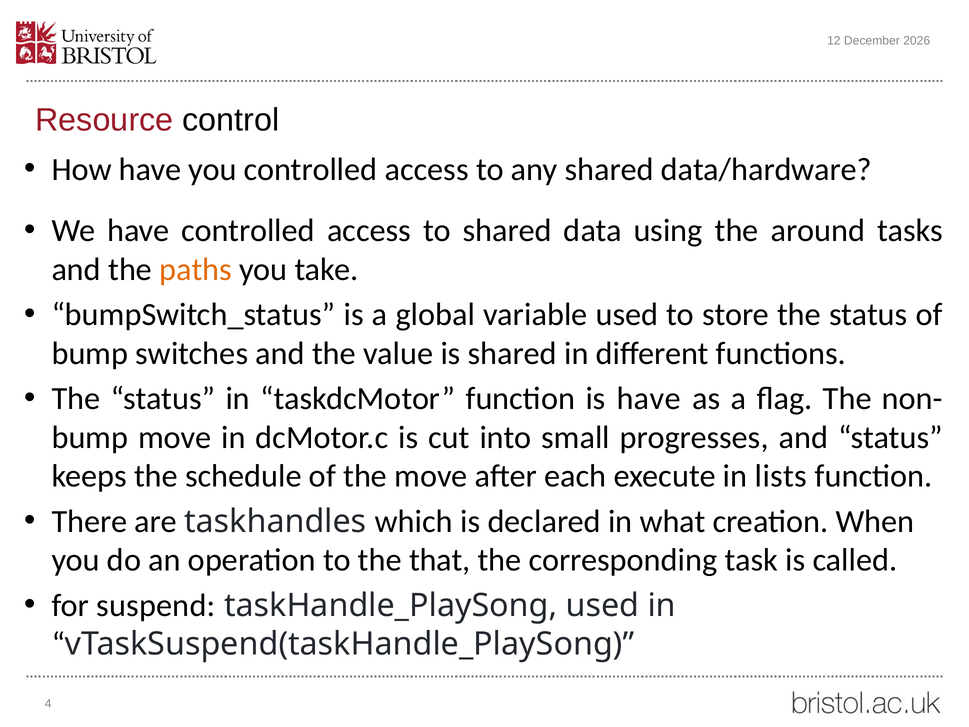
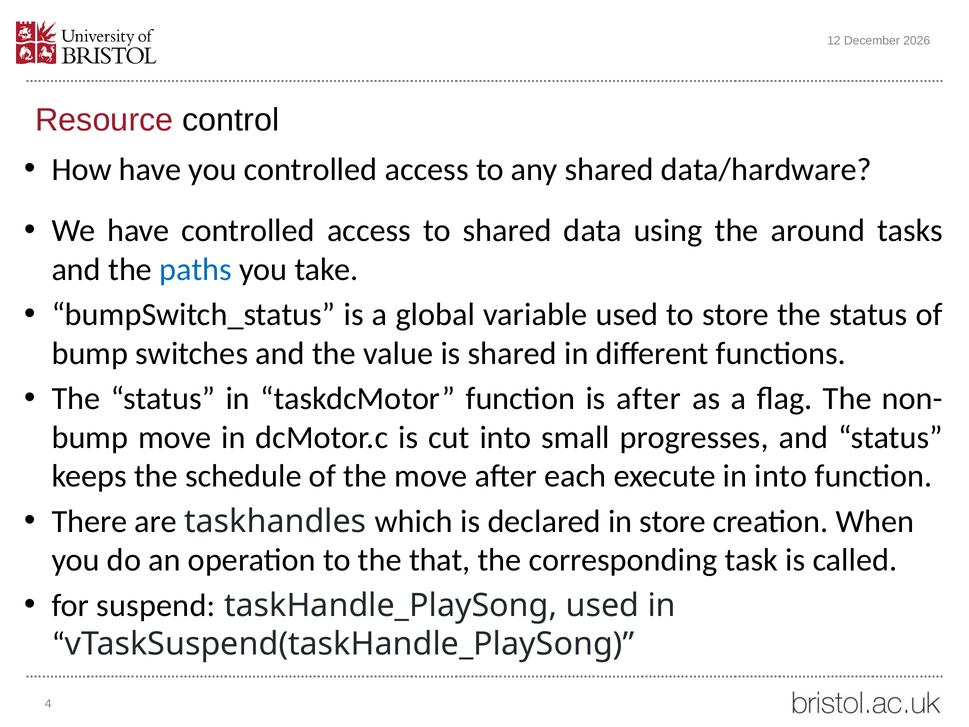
paths colour: orange -> blue
is have: have -> after
in lists: lists -> into
in what: what -> store
